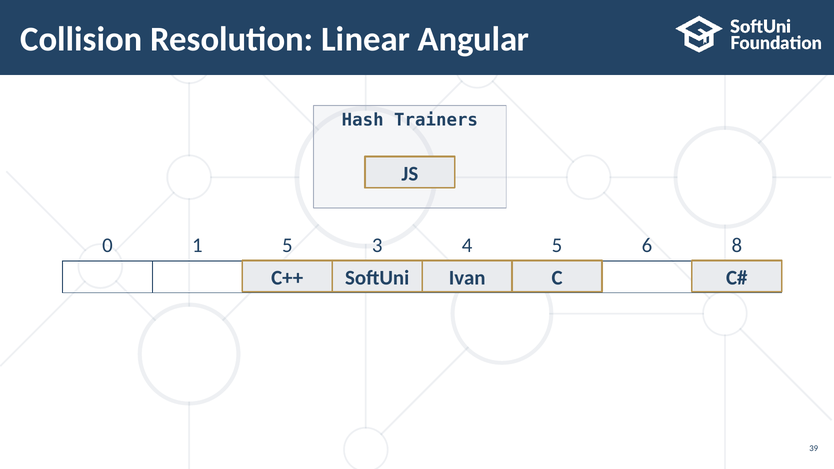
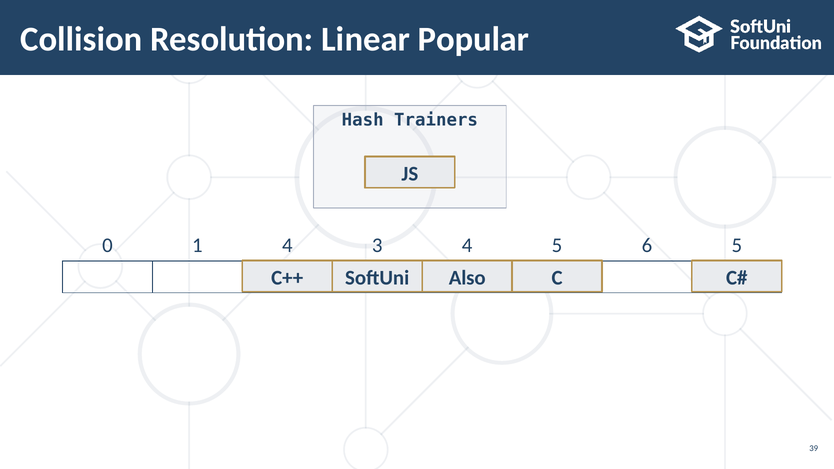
Angular: Angular -> Popular
1 5: 5 -> 4
6 8: 8 -> 5
Ivan: Ivan -> Also
